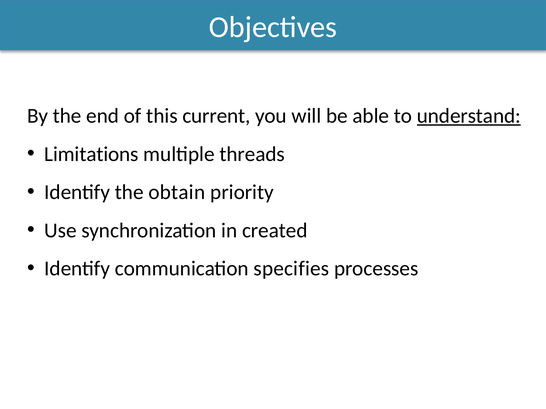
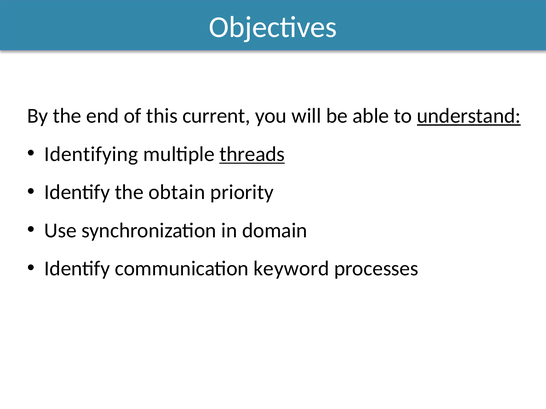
Limitations: Limitations -> Identifying
threads underline: none -> present
created: created -> domain
specifies: specifies -> keyword
